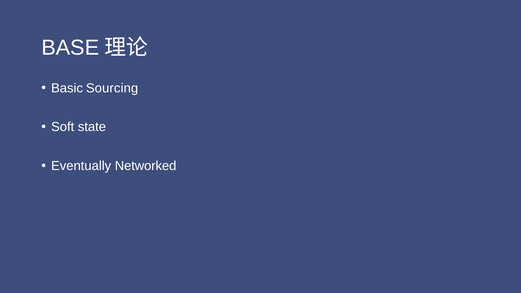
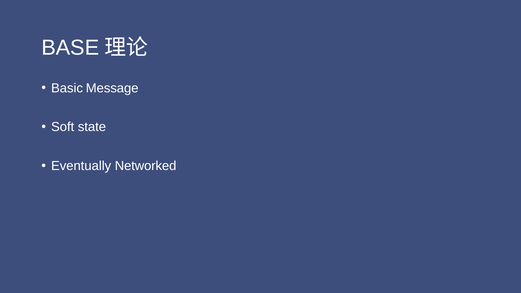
Sourcing: Sourcing -> Message
